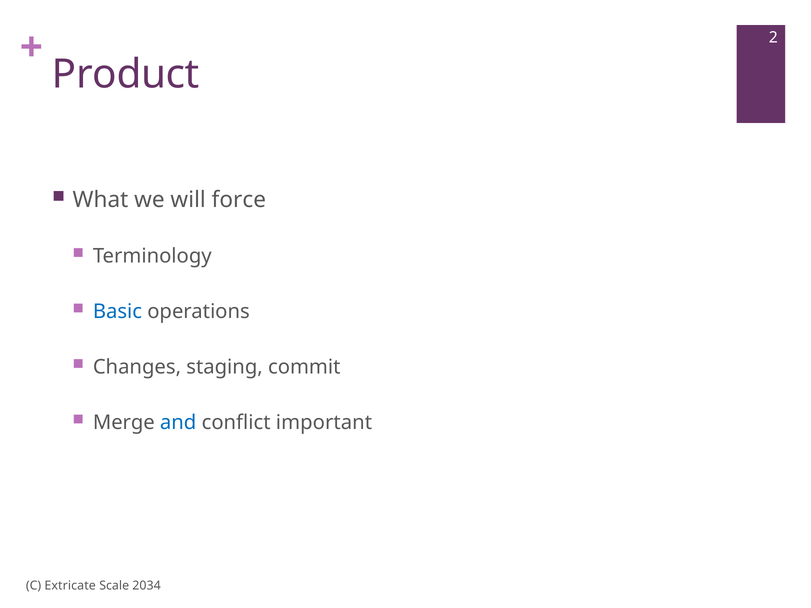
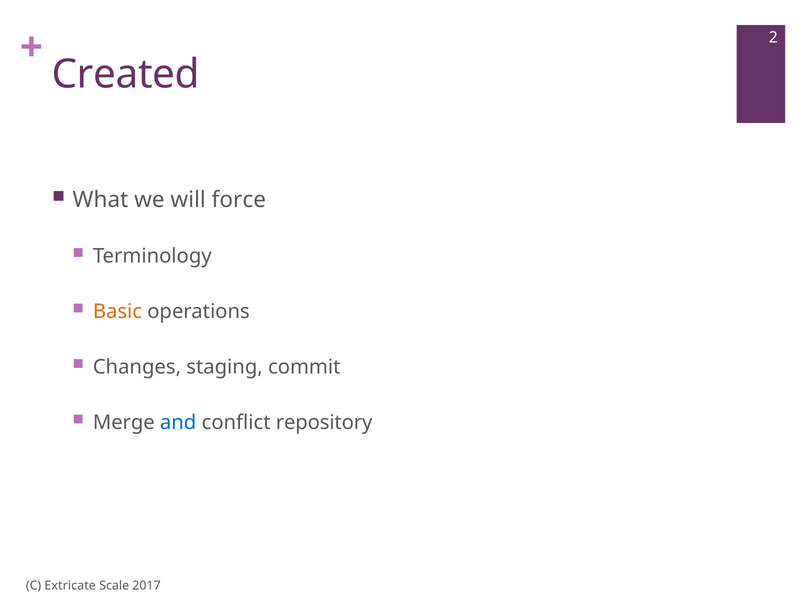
Product: Product -> Created
Basic colour: blue -> orange
important: important -> repository
2034: 2034 -> 2017
